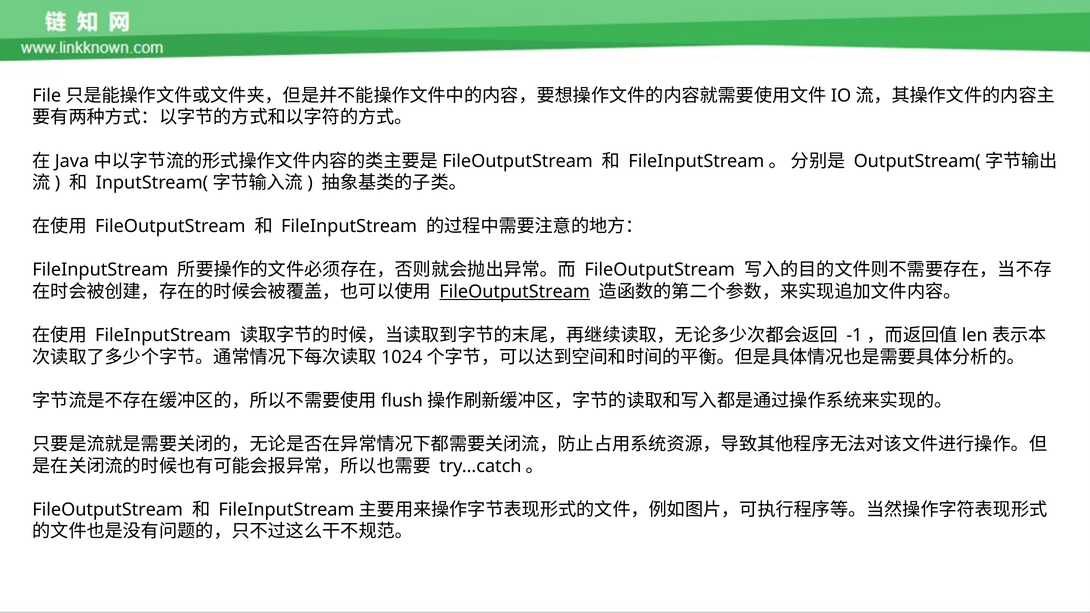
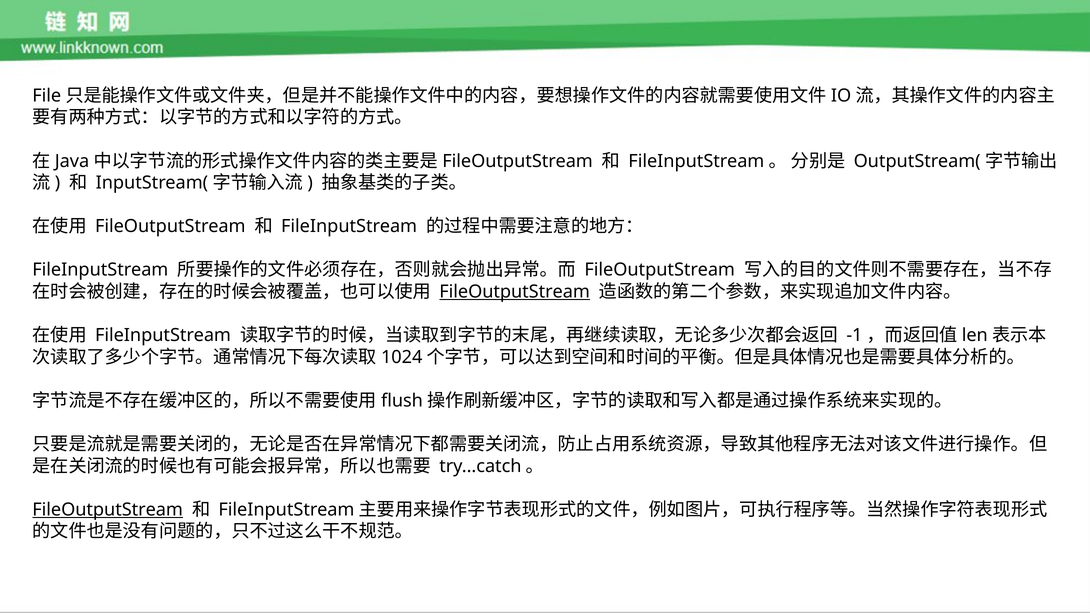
FileOutputStream at (108, 510) underline: none -> present
